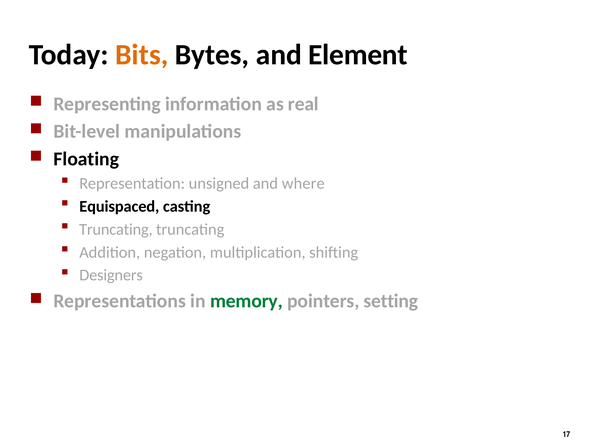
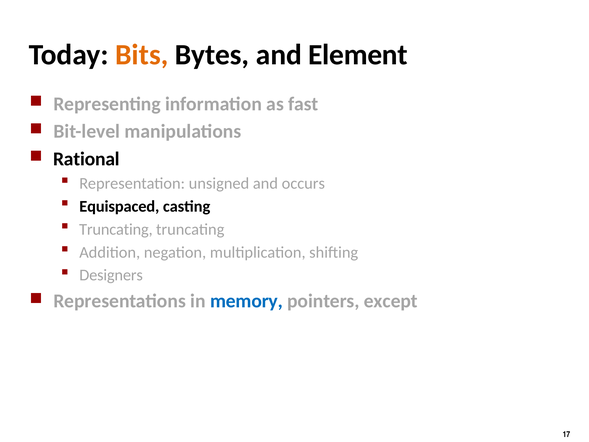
real: real -> fast
Floating: Floating -> Rational
where: where -> occurs
memory colour: green -> blue
setting: setting -> except
